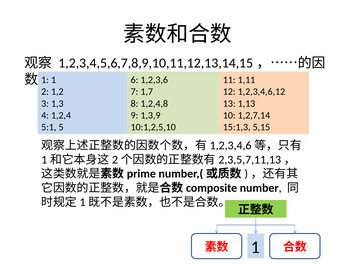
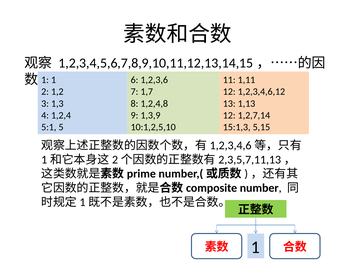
10 at (229, 116): 10 -> 12
